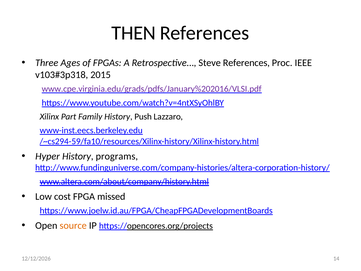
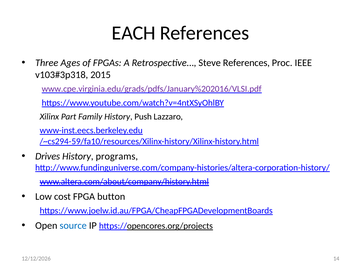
THEN: THEN -> EACH
Hyper: Hyper -> Drives
missed: missed -> button
source colour: orange -> blue
